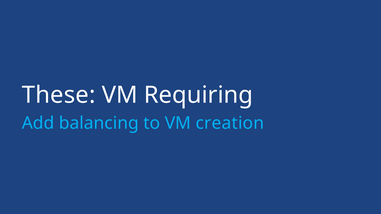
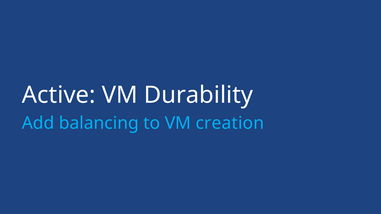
These: These -> Active
Requiring: Requiring -> Durability
